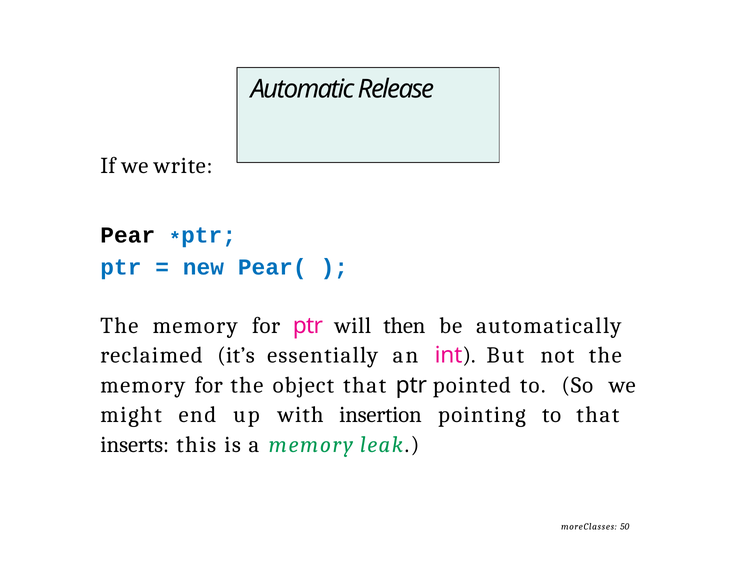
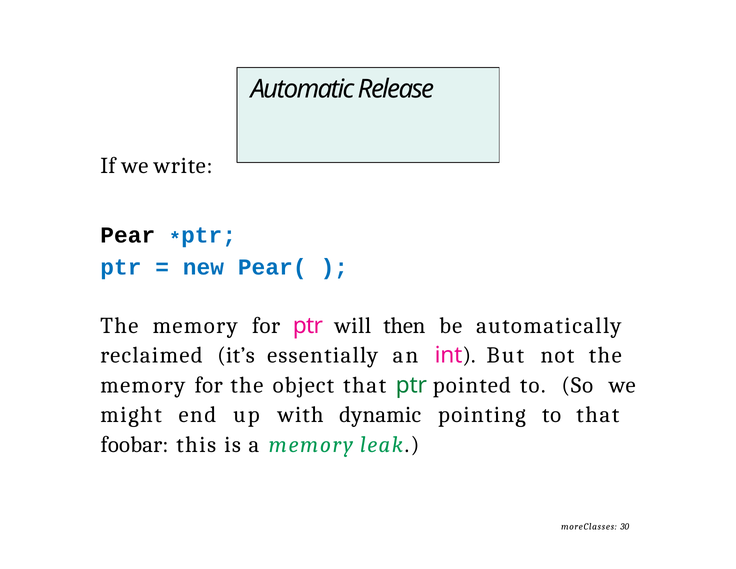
ptr at (411, 385) colour: black -> green
insertion: insertion -> dynamic
inserts: inserts -> foobar
50: 50 -> 30
